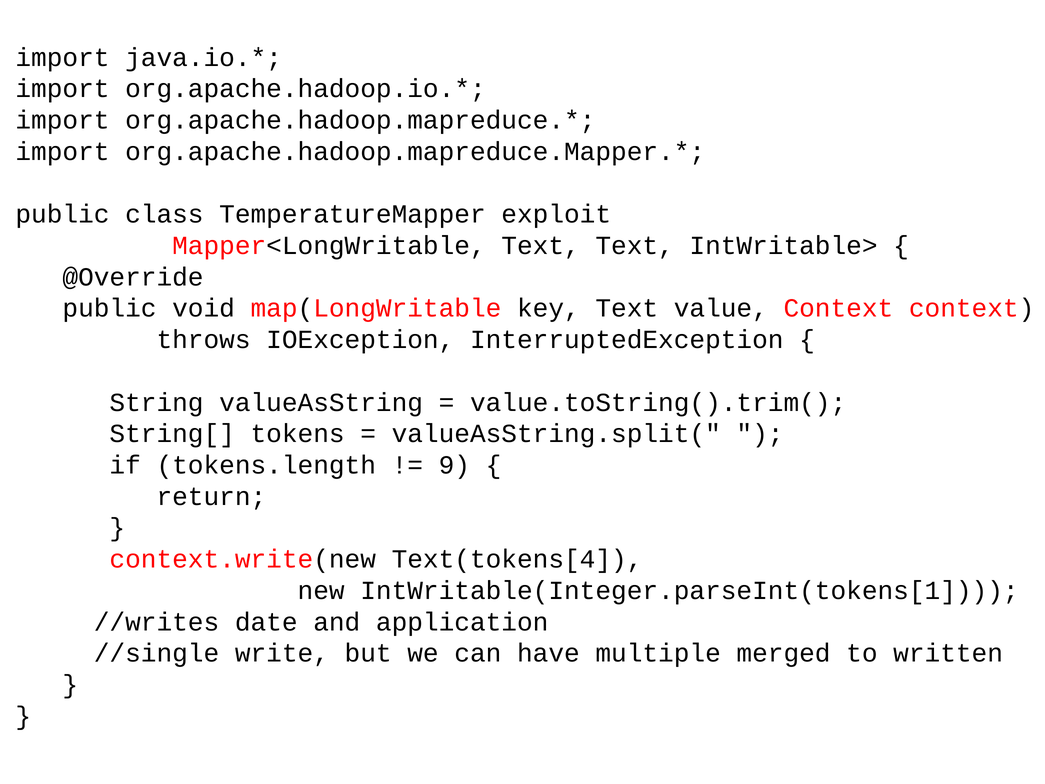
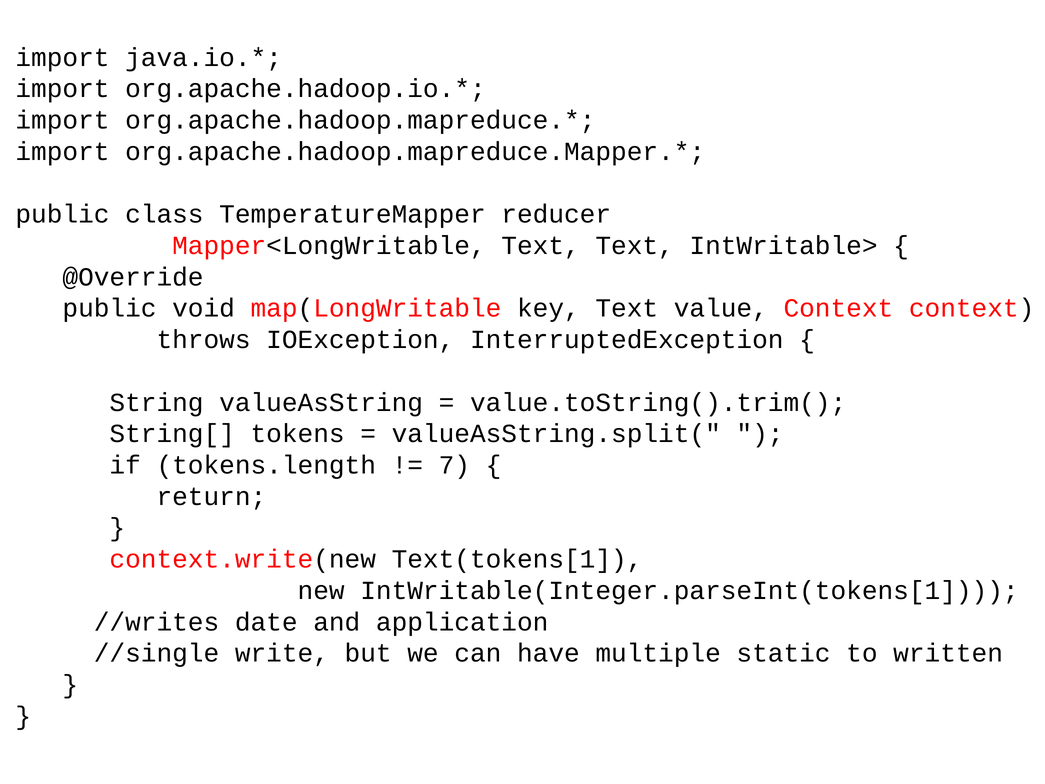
exploit: exploit -> reducer
9: 9 -> 7
Text(tokens[4: Text(tokens[4 -> Text(tokens[1
merged: merged -> static
